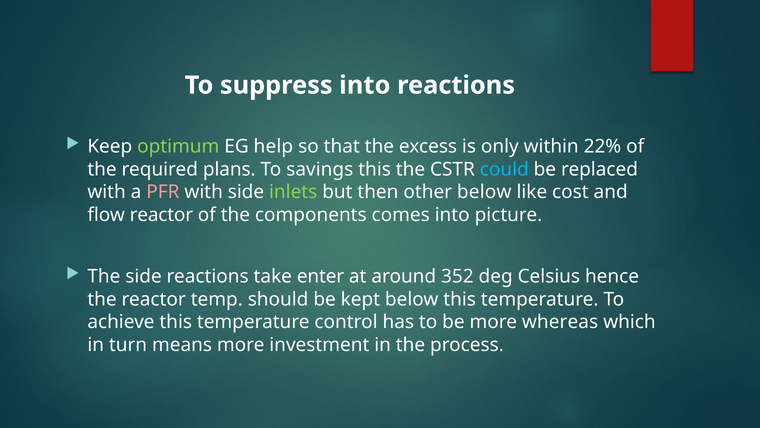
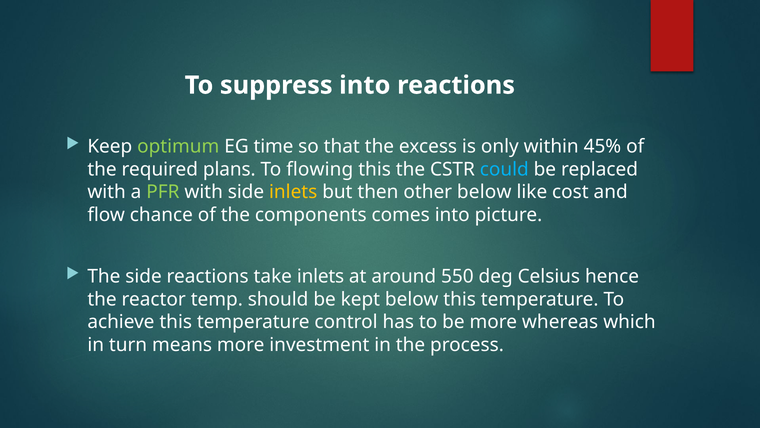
help: help -> time
22%: 22% -> 45%
savings: savings -> flowing
PFR colour: pink -> light green
inlets at (293, 192) colour: light green -> yellow
flow reactor: reactor -> chance
take enter: enter -> inlets
352: 352 -> 550
